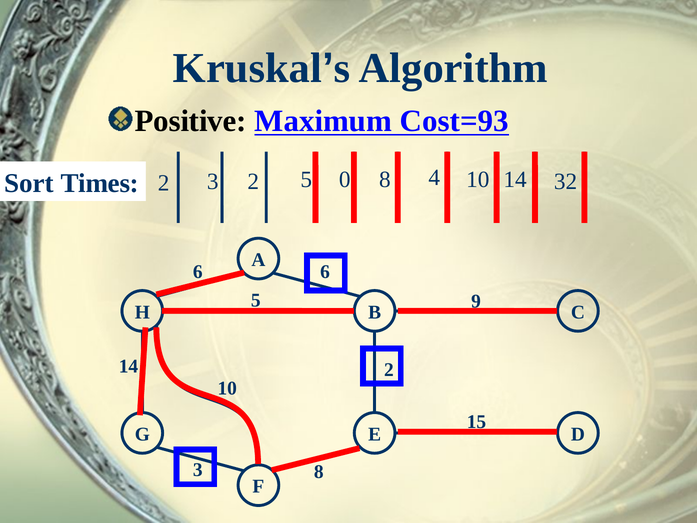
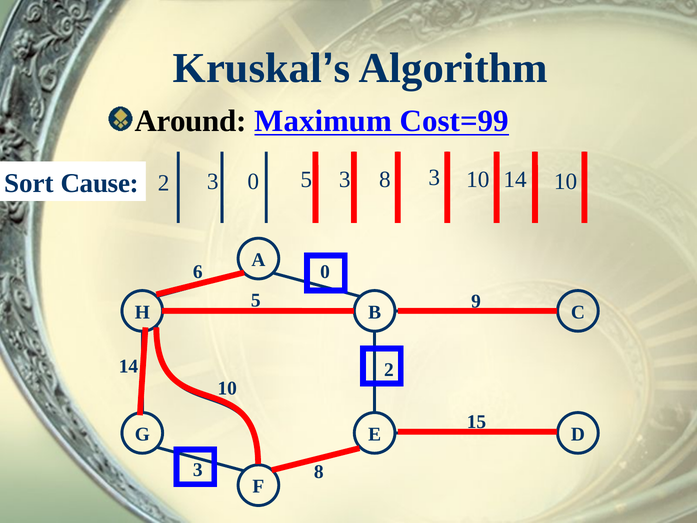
Positive: Positive -> Around
Cost=93: Cost=93 -> Cost=99
Times: Times -> Cause
3 2: 2 -> 0
5 0: 0 -> 3
8 4: 4 -> 3
10 14 32: 32 -> 10
6 at (325, 272): 6 -> 0
